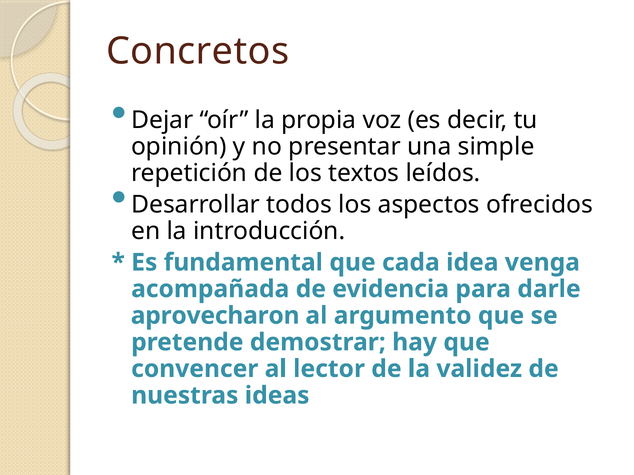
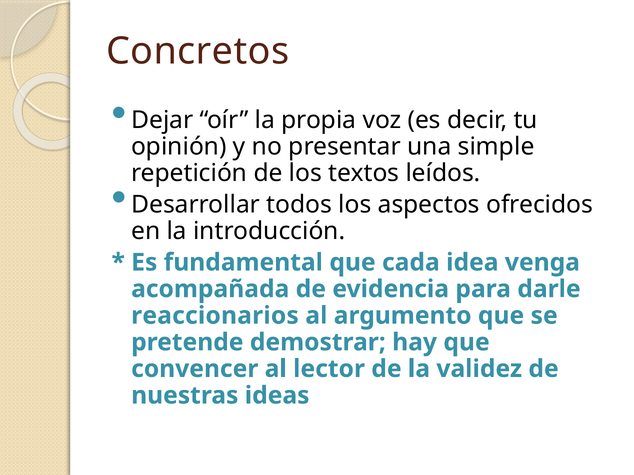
aprovecharon: aprovecharon -> reaccionarios
